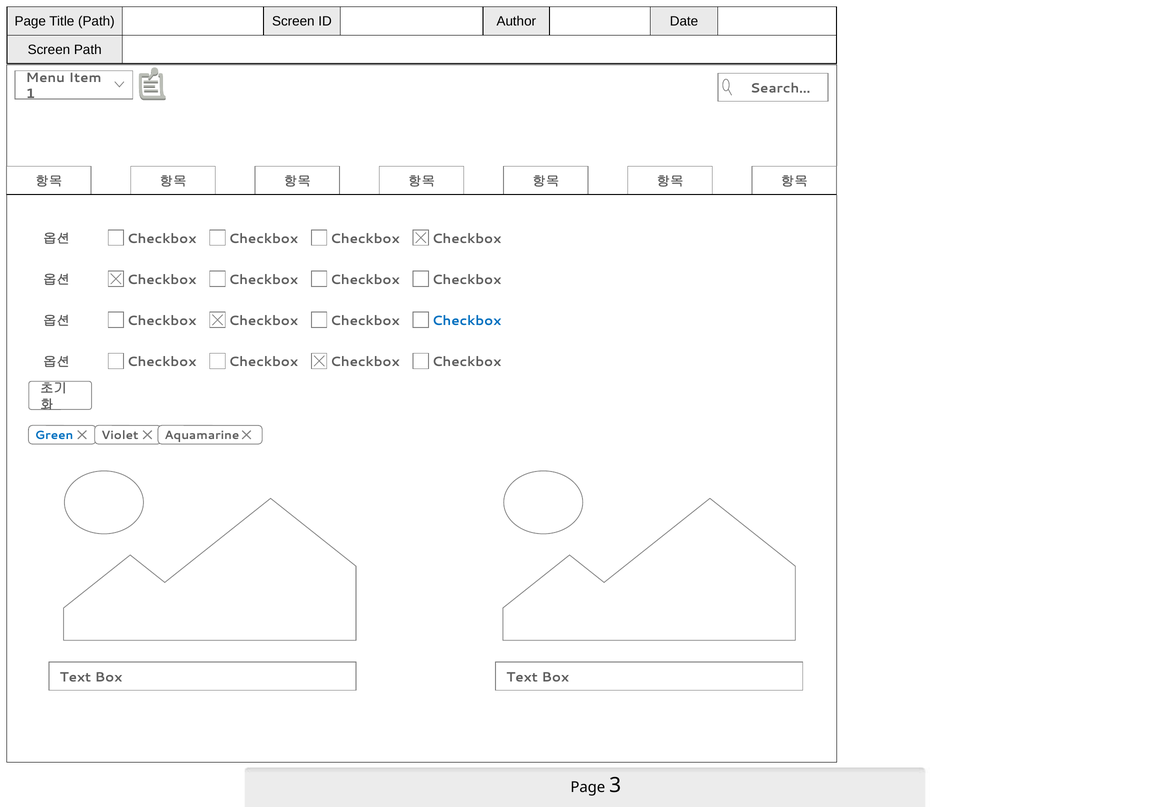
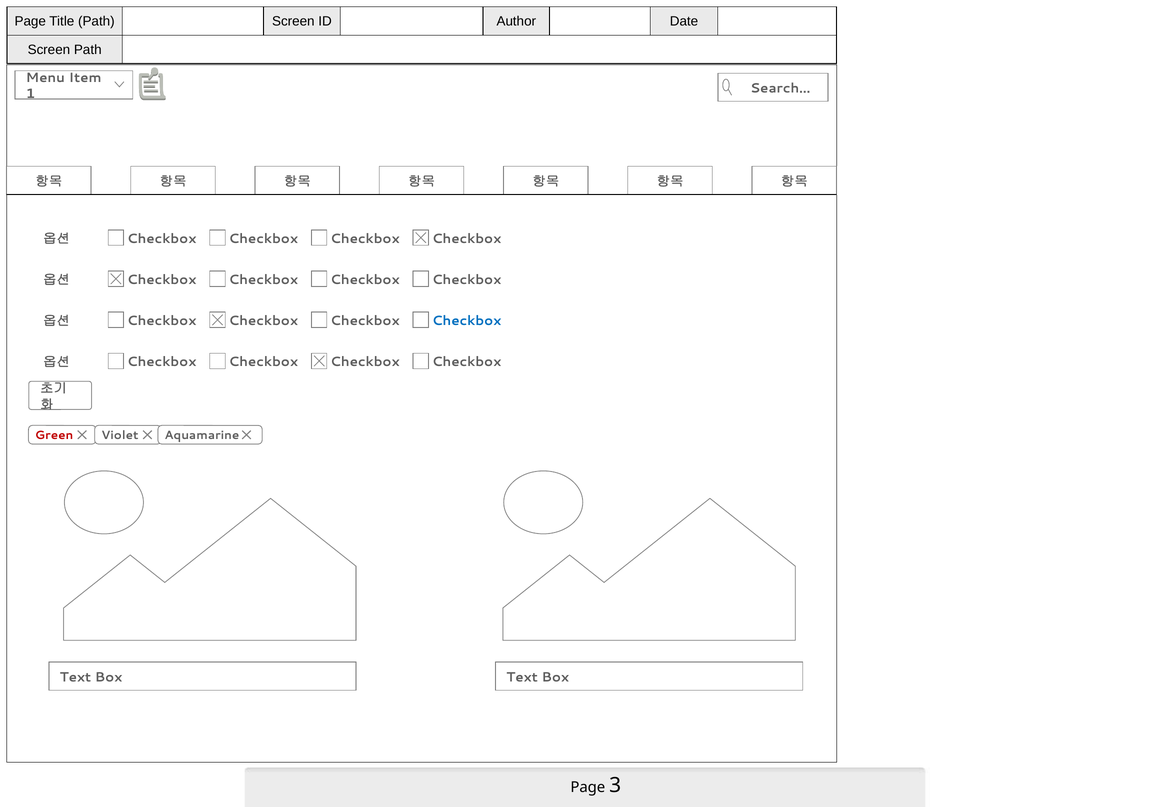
Green colour: blue -> red
